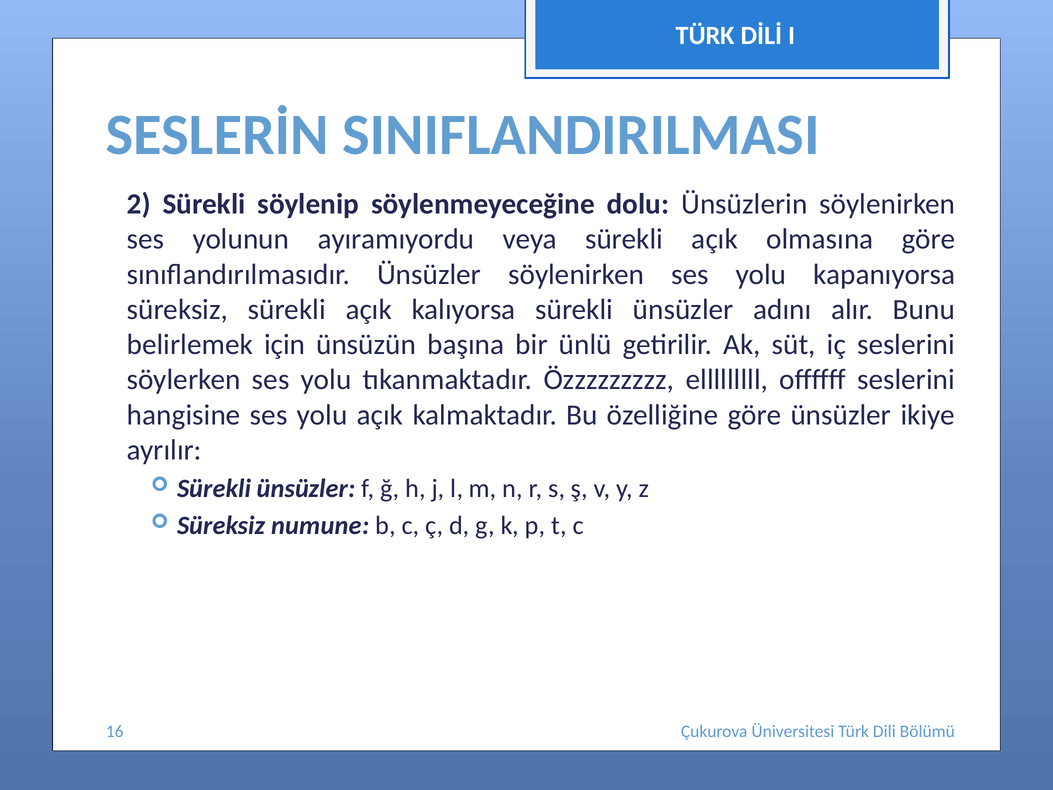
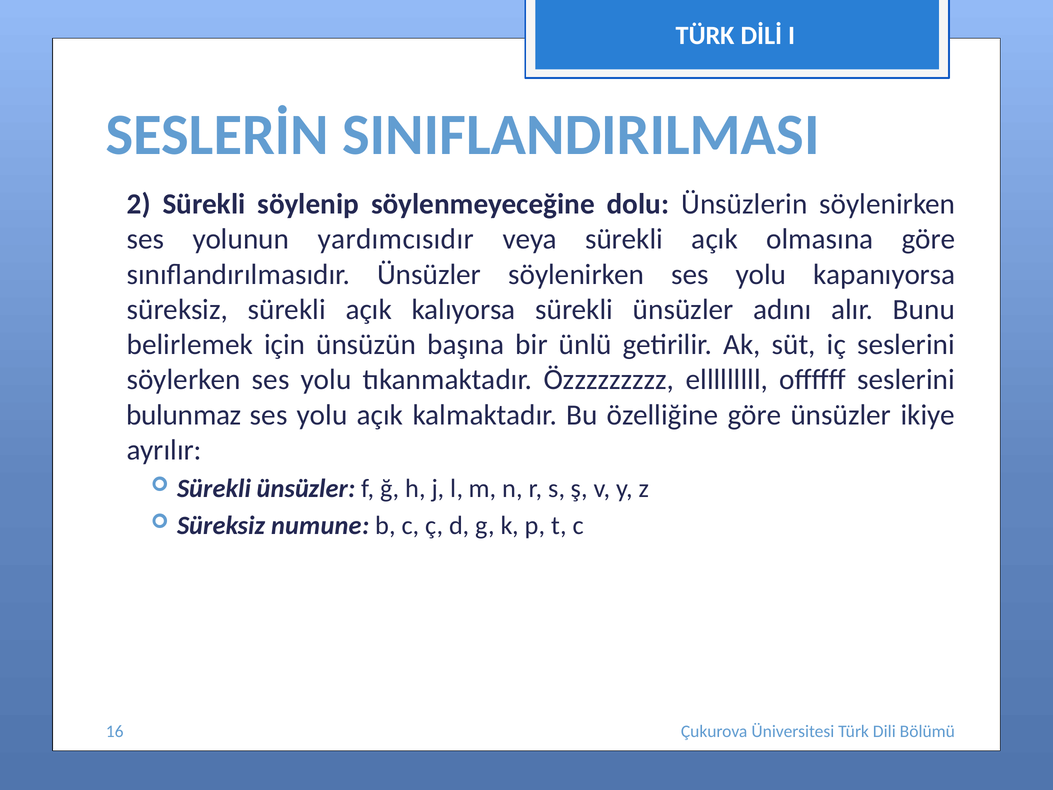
ayıramıyordu: ayıramıyordu -> yardımcısıdır
hangisine: hangisine -> bulunmaz
